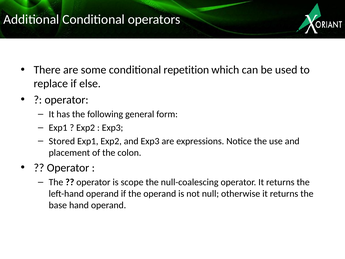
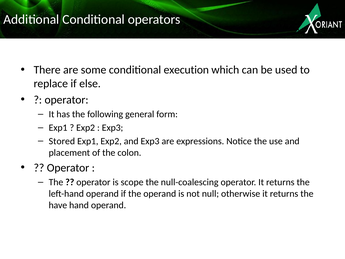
repetition: repetition -> execution
base: base -> have
